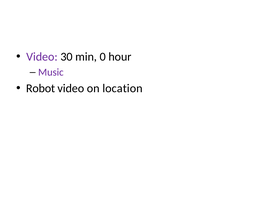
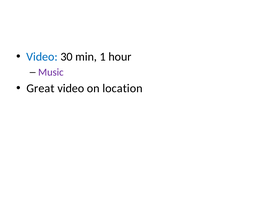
Video at (42, 57) colour: purple -> blue
0: 0 -> 1
Robot: Robot -> Great
